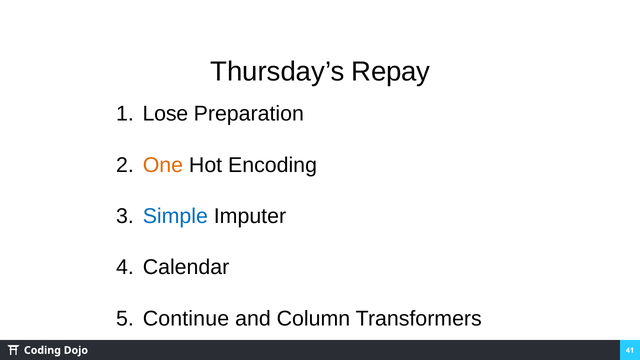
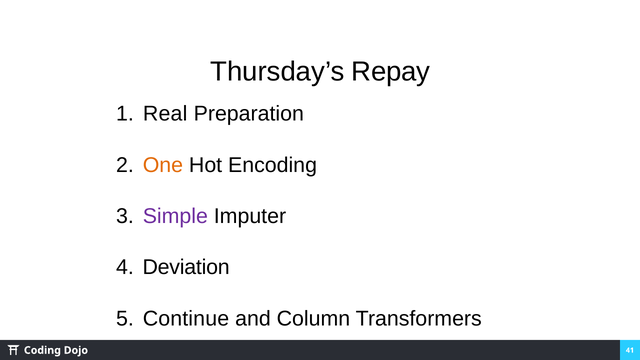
Lose: Lose -> Real
Simple colour: blue -> purple
Calendar: Calendar -> Deviation
